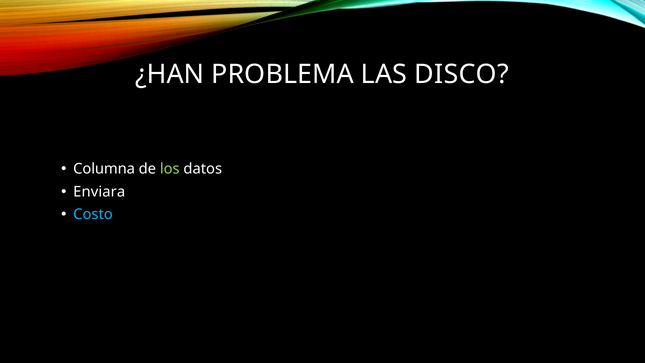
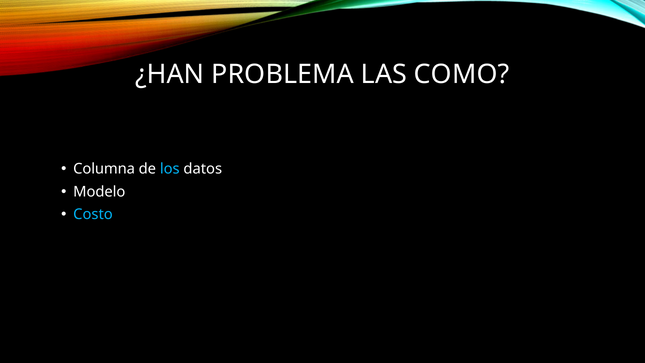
DISCO: DISCO -> COMO
los colour: light green -> light blue
Enviara: Enviara -> Modelo
